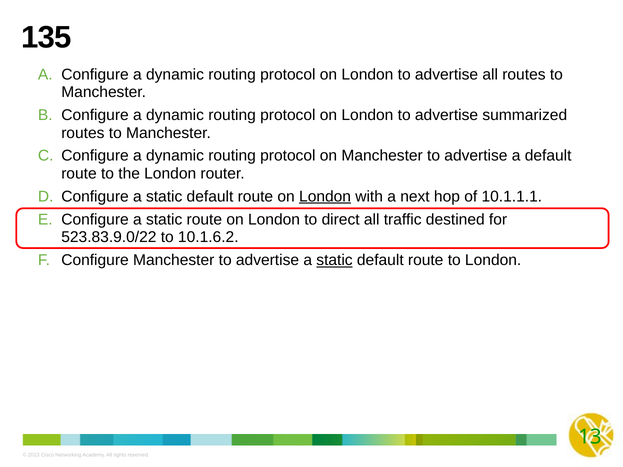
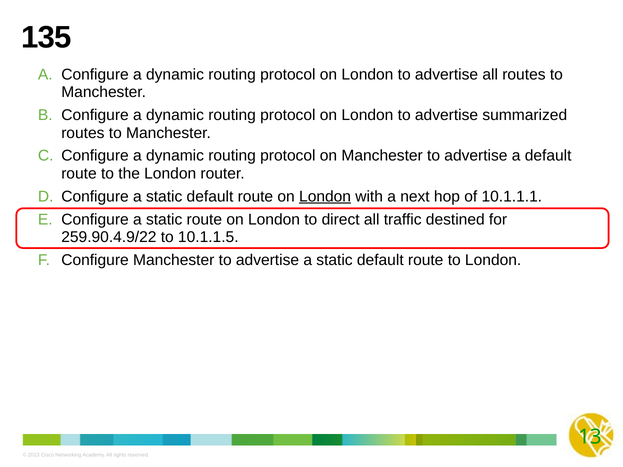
523.83.9.0/22: 523.83.9.0/22 -> 259.90.4.9/22
10.1.6.2: 10.1.6.2 -> 10.1.1.5
static at (334, 260) underline: present -> none
